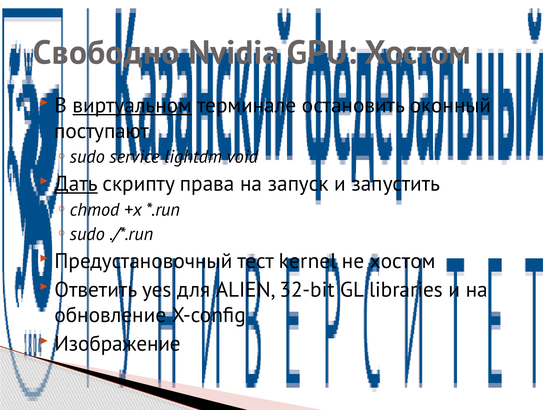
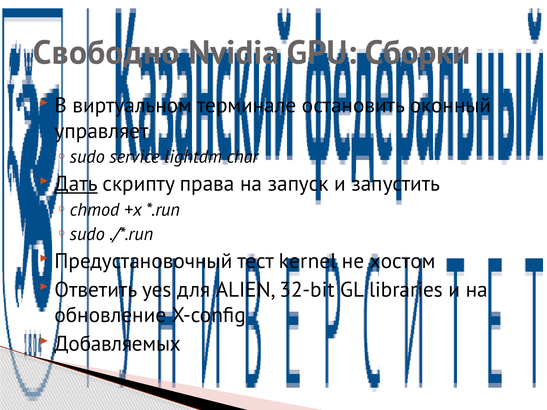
GPU Хостом: Хостом -> Сборки
виртуальном underline: present -> none
поступают: поступают -> управляет
void: void -> char
Изображение: Изображение -> Добавляемых
